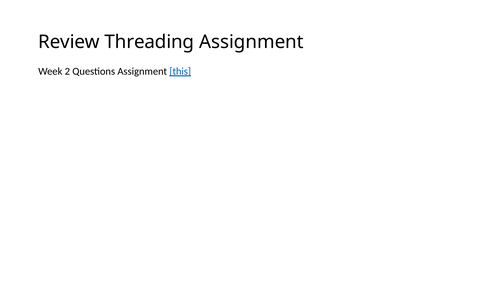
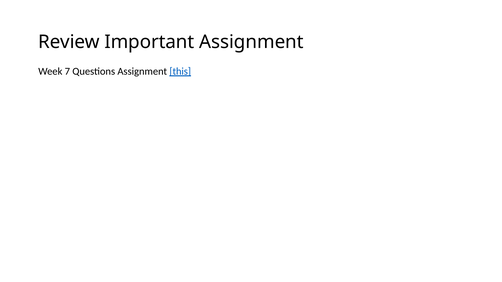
Threading: Threading -> Important
2: 2 -> 7
